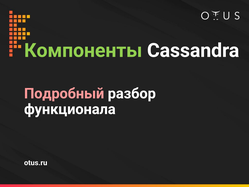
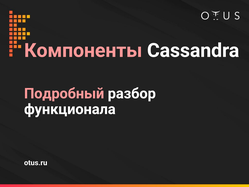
Компоненты colour: light green -> pink
